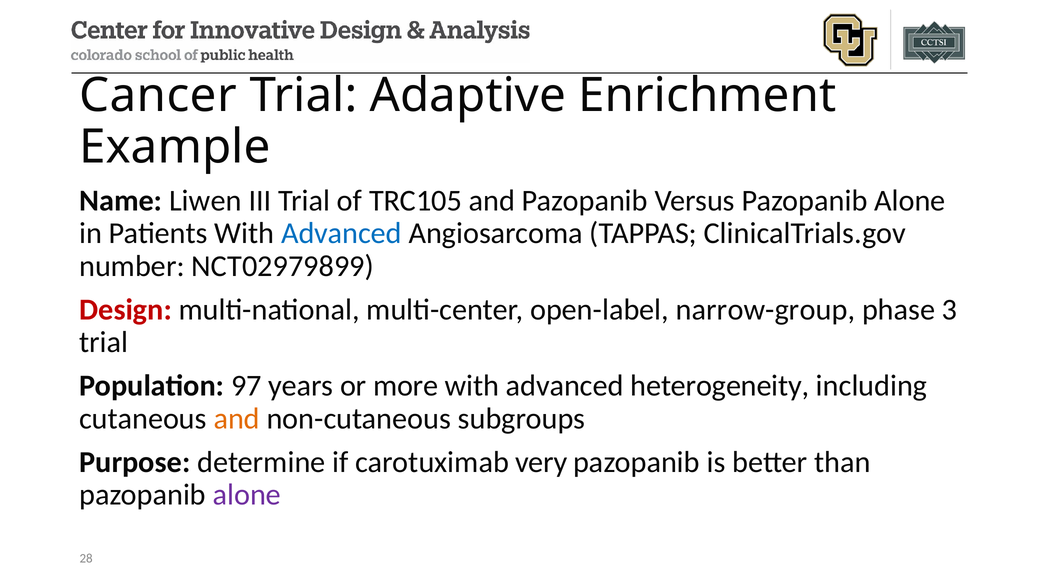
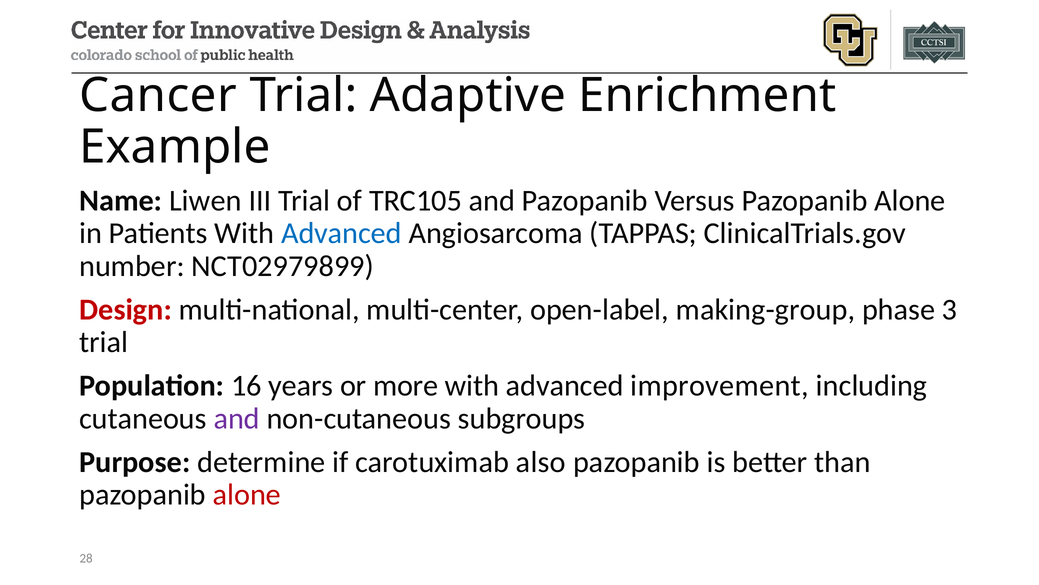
narrow-group: narrow-group -> making-group
97: 97 -> 16
heterogeneity: heterogeneity -> improvement
and at (237, 418) colour: orange -> purple
very: very -> also
alone at (247, 494) colour: purple -> red
